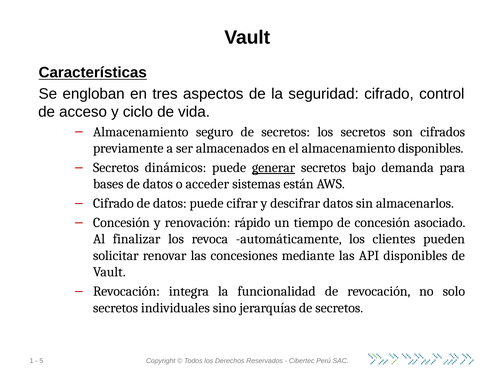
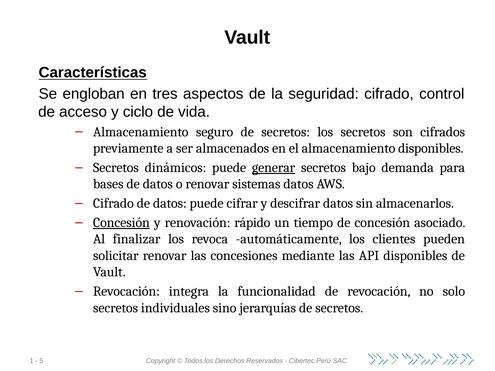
o acceder: acceder -> renovar
sistemas están: están -> datos
Concesión at (121, 223) underline: none -> present
